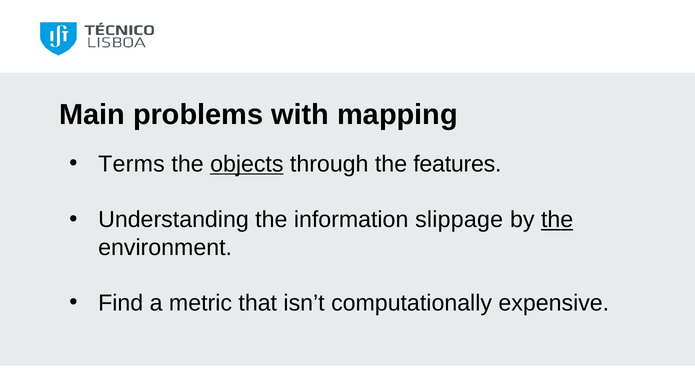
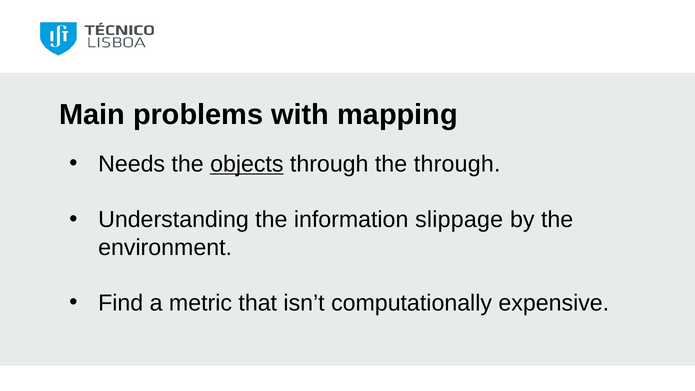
Terms: Terms -> Needs
the features: features -> through
the at (557, 220) underline: present -> none
